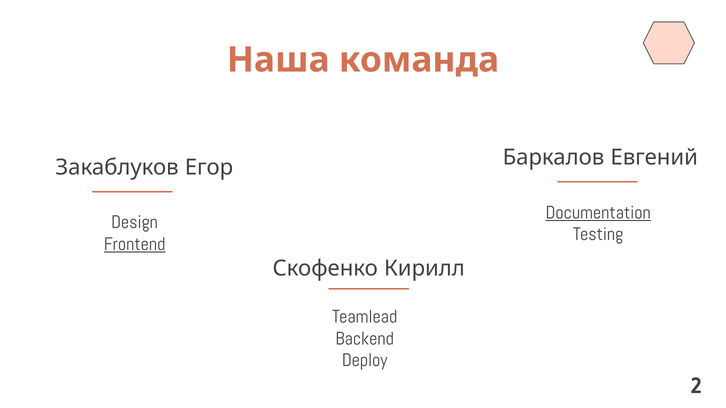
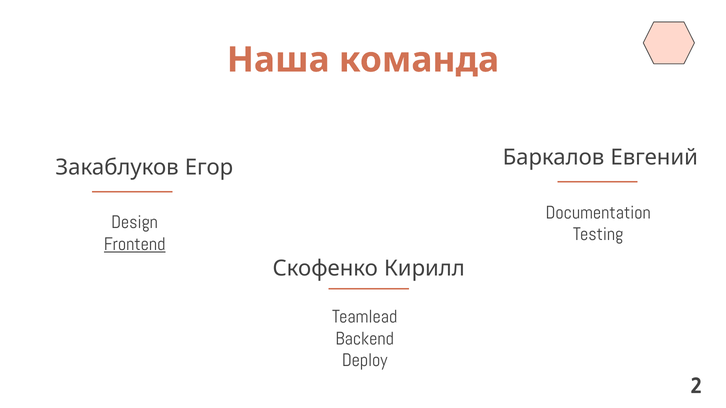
Documentation underline: present -> none
